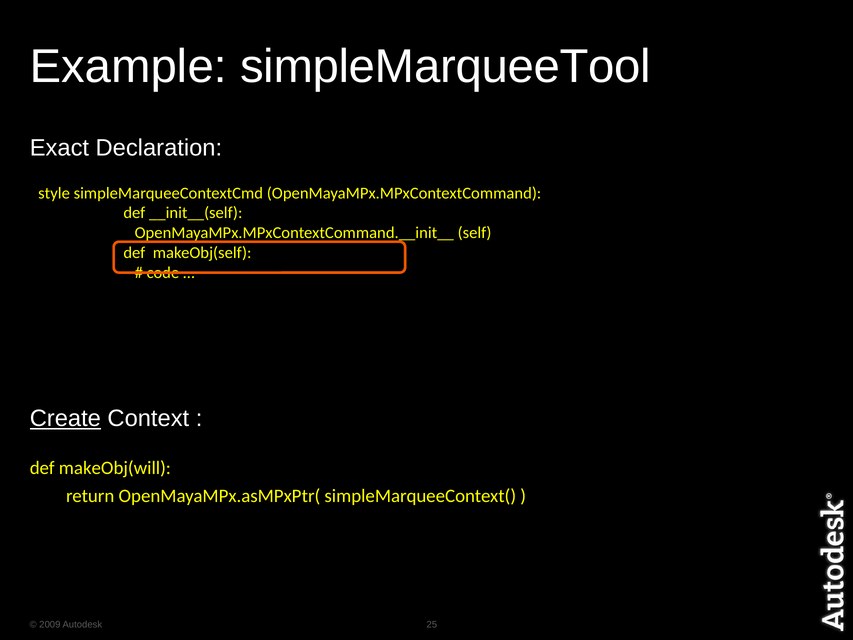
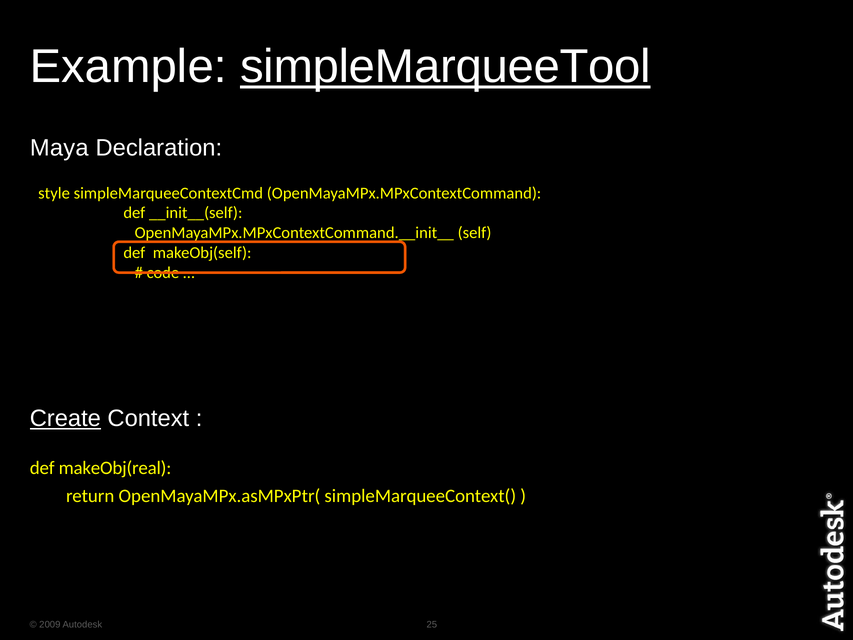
simpleMarqueeTool underline: none -> present
Exact: Exact -> Maya
makeObj(will: makeObj(will -> makeObj(real
